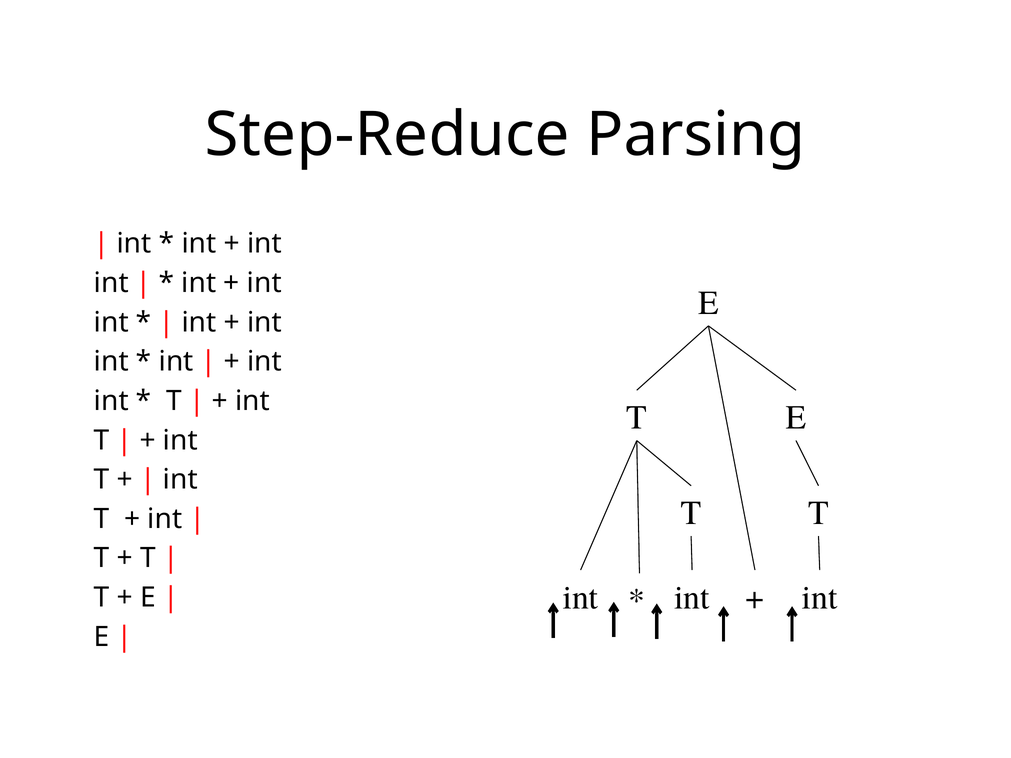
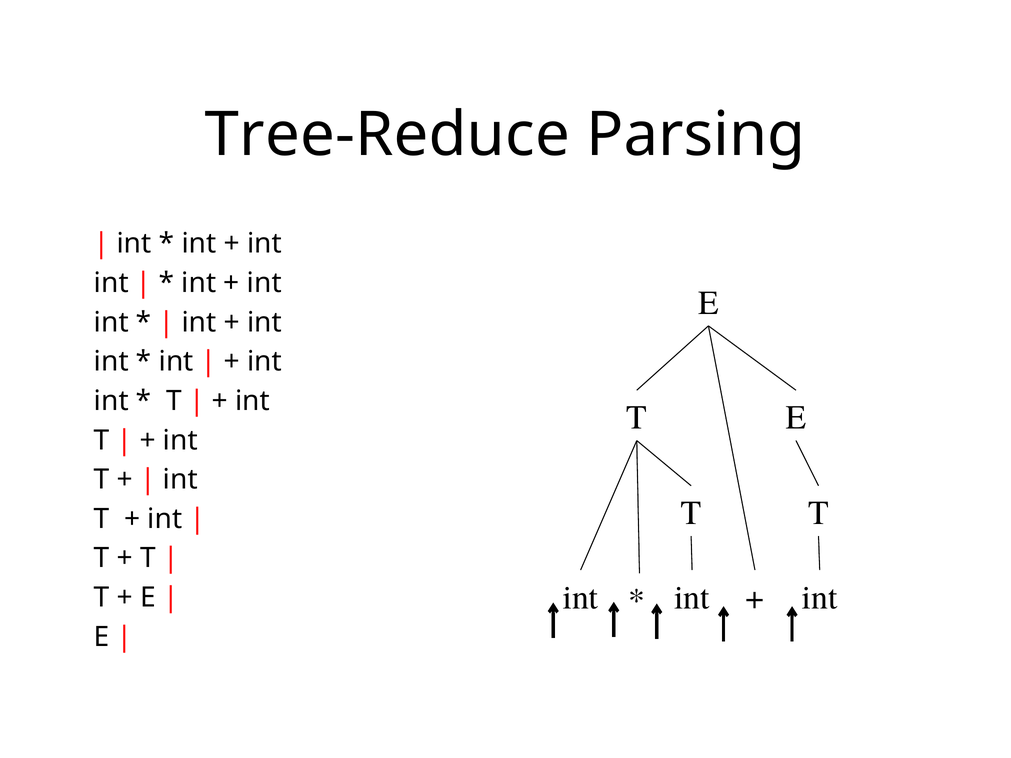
Step-Reduce: Step-Reduce -> Tree-Reduce
